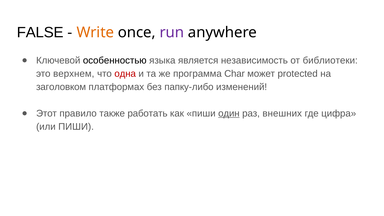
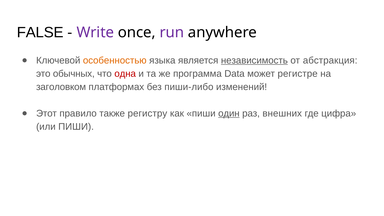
Write colour: orange -> purple
особенностью colour: black -> orange
независимость underline: none -> present
библиотеки: библиотеки -> абстракция
верхнем: верхнем -> обычных
Char: Char -> Data
protected: protected -> регистре
папку-либо: папку-либо -> пиши-либо
работать: работать -> регистру
